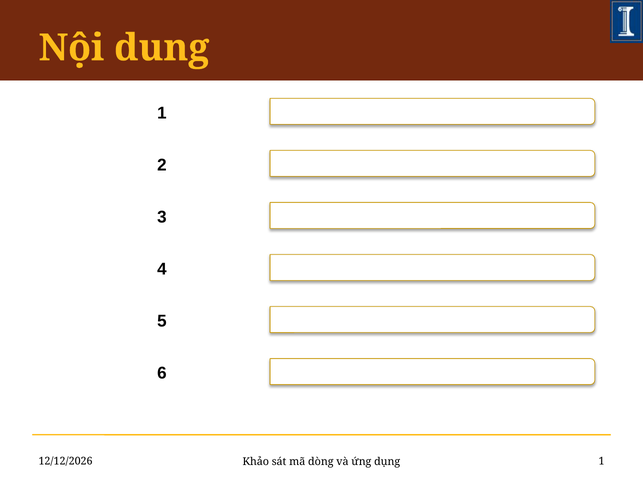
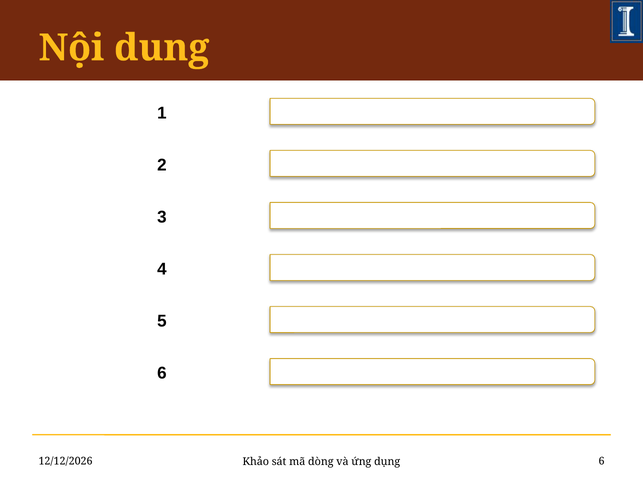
dụng 1: 1 -> 6
